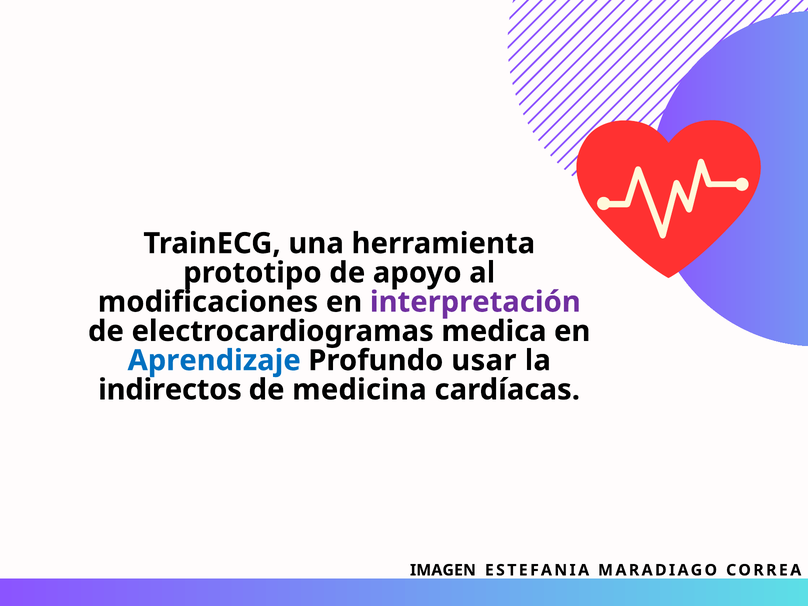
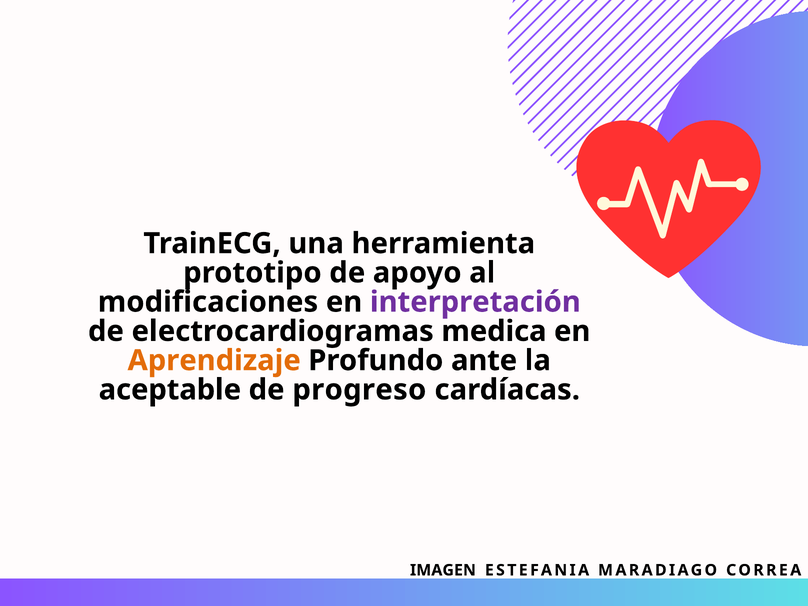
Aprendizaje colour: blue -> orange
usar: usar -> ante
indirectos: indirectos -> aceptable
medicina: medicina -> progreso
